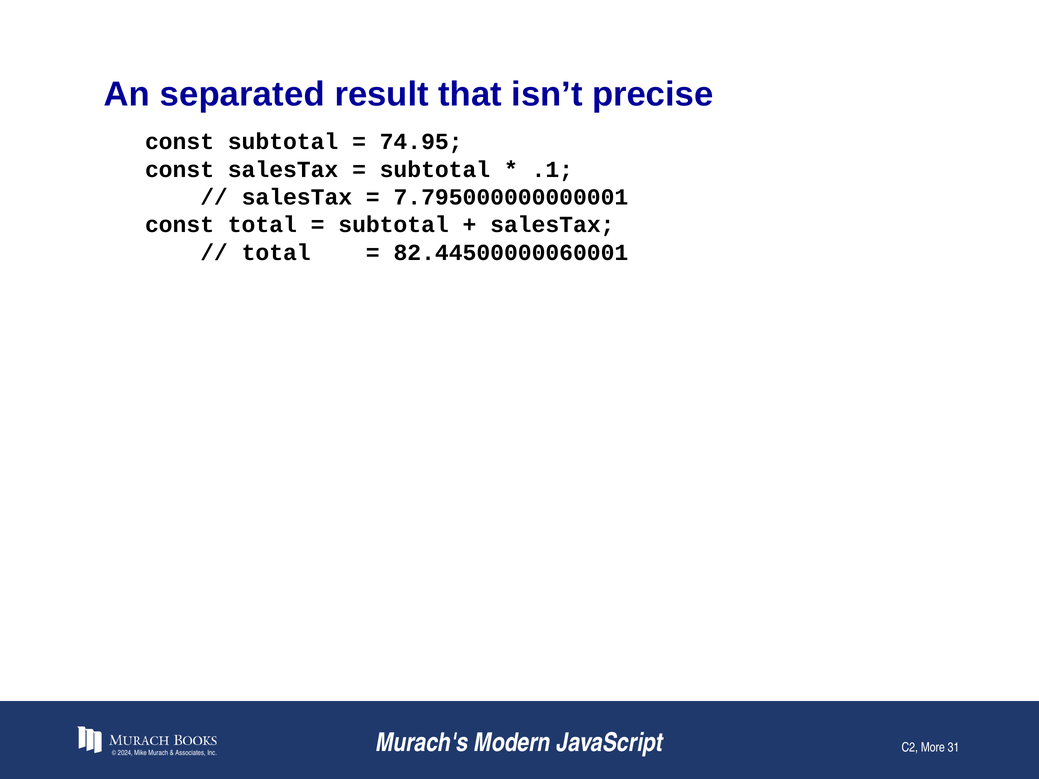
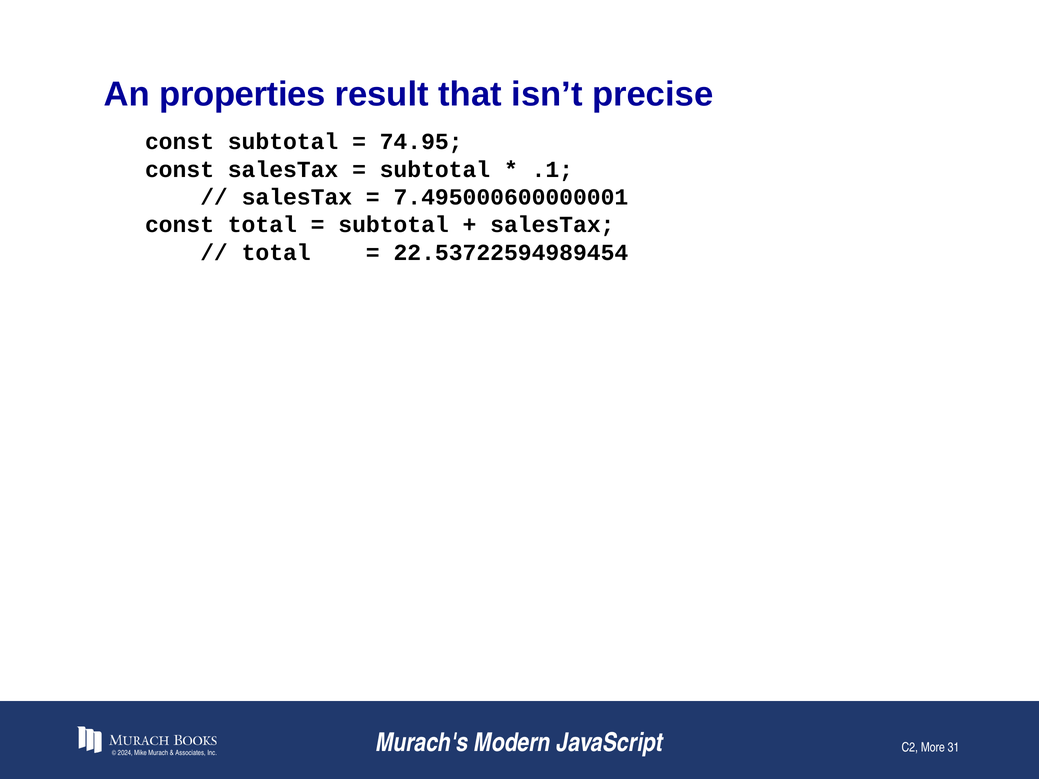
separated: separated -> properties
7.795000000000001: 7.795000000000001 -> 7.495000600000001
82.44500000060001: 82.44500000060001 -> 22.53722594989454
